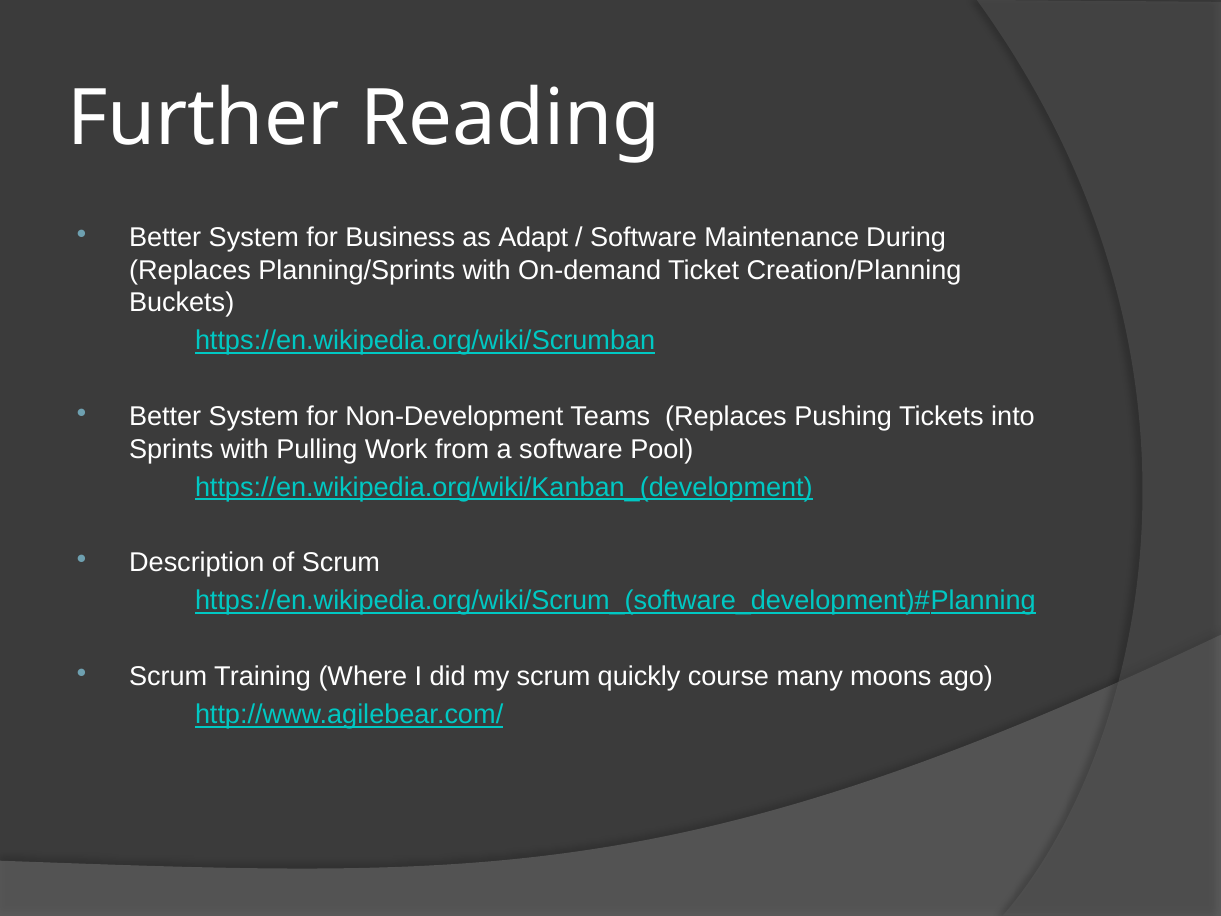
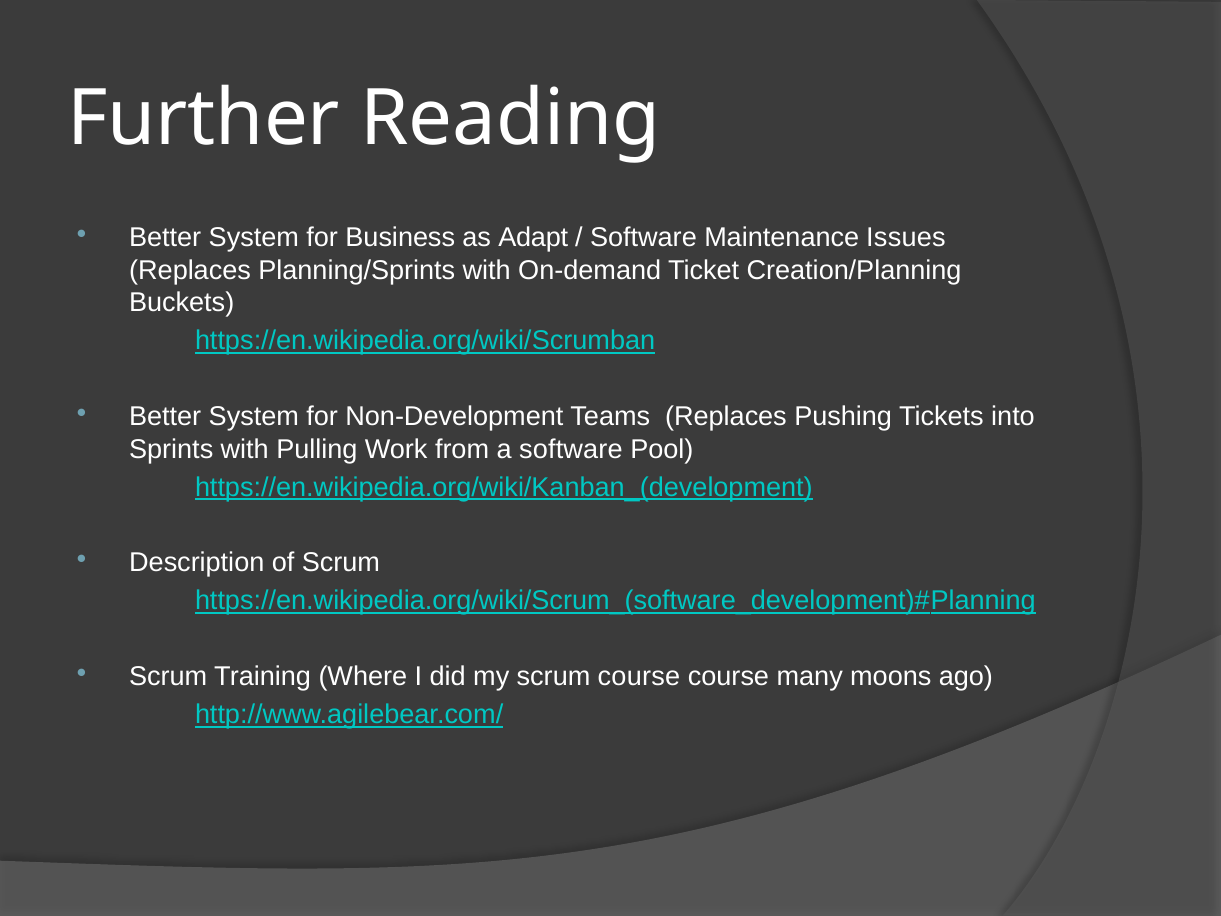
During: During -> Issues
scrum quickly: quickly -> course
